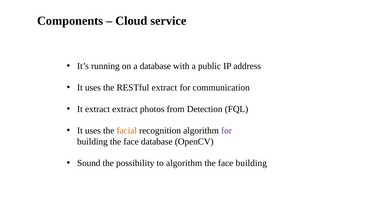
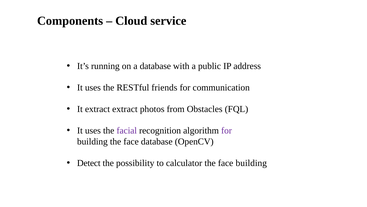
RESTful extract: extract -> friends
Detection: Detection -> Obstacles
facial colour: orange -> purple
Sound: Sound -> Detect
to algorithm: algorithm -> calculator
